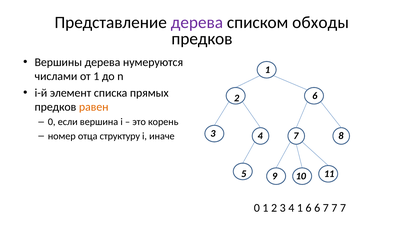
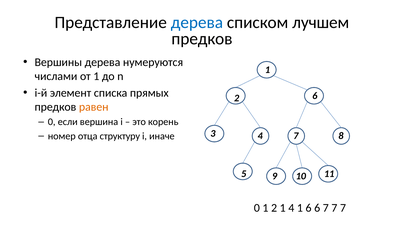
дерева at (197, 22) colour: purple -> blue
обходы: обходы -> лучшем
2 3: 3 -> 1
